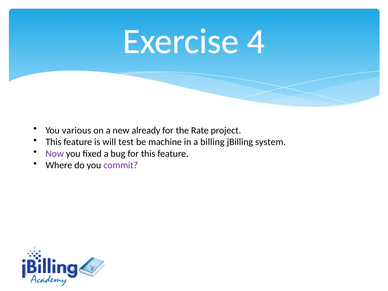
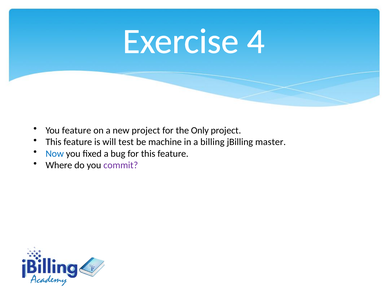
You various: various -> feature
new already: already -> project
Rate: Rate -> Only
system: system -> master
Now colour: purple -> blue
